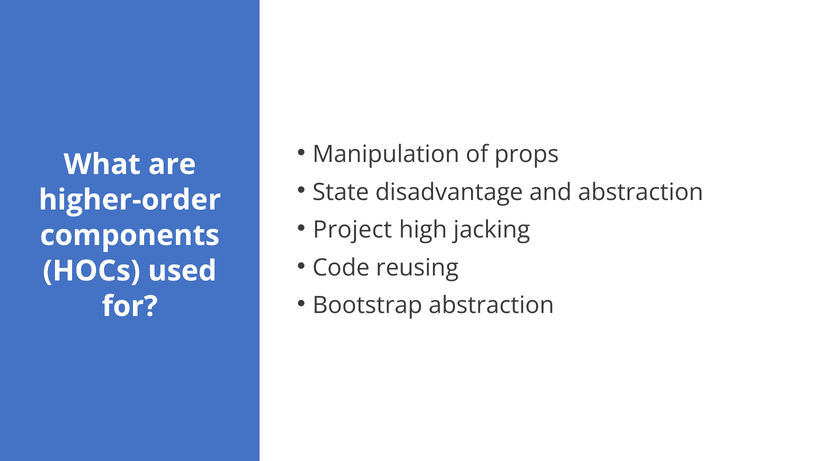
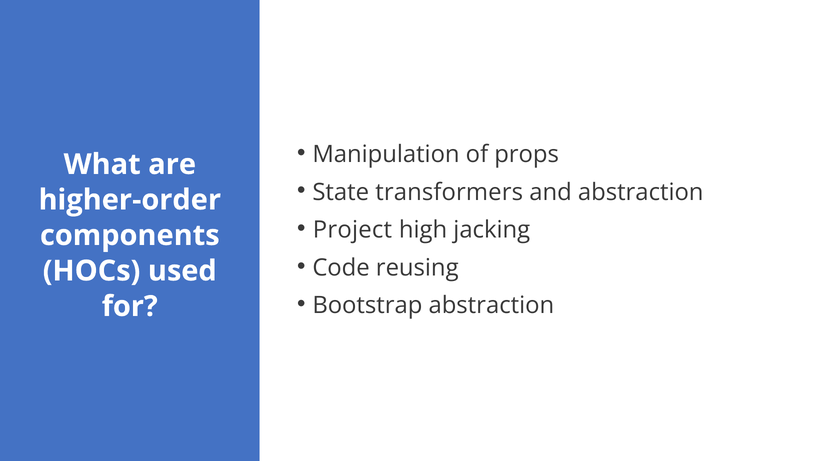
disadvantage: disadvantage -> transformers
